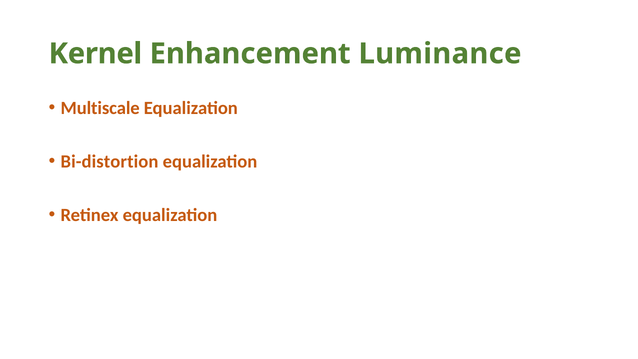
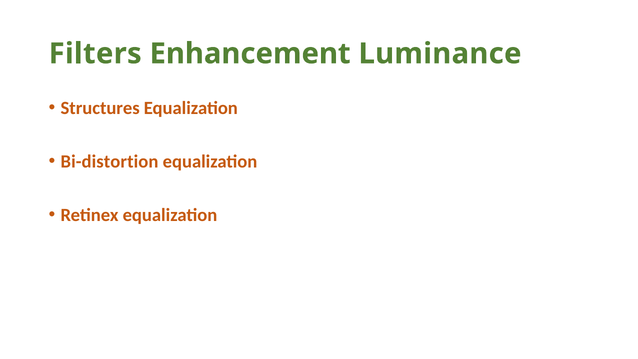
Kernel: Kernel -> Filters
Multiscale: Multiscale -> Structures
